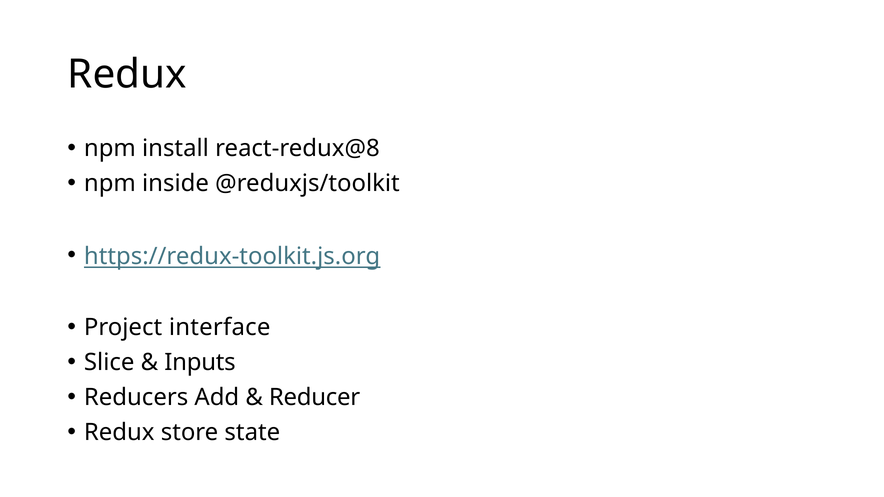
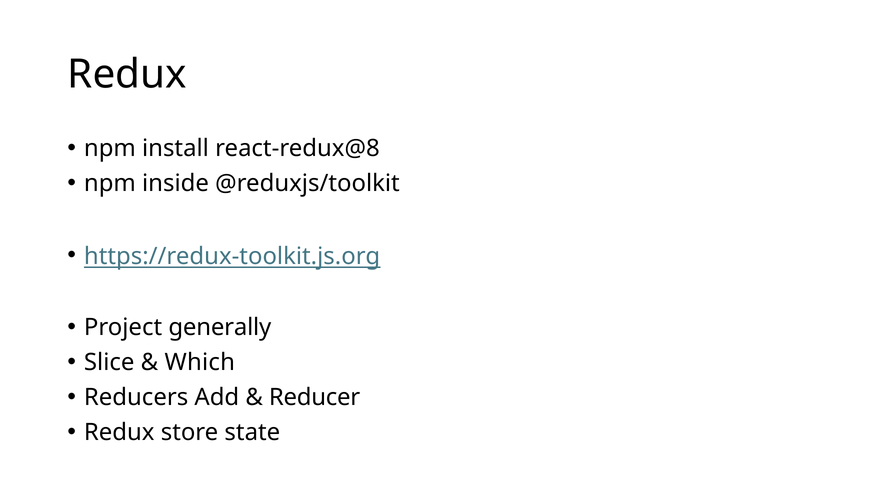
interface: interface -> generally
Inputs: Inputs -> Which
